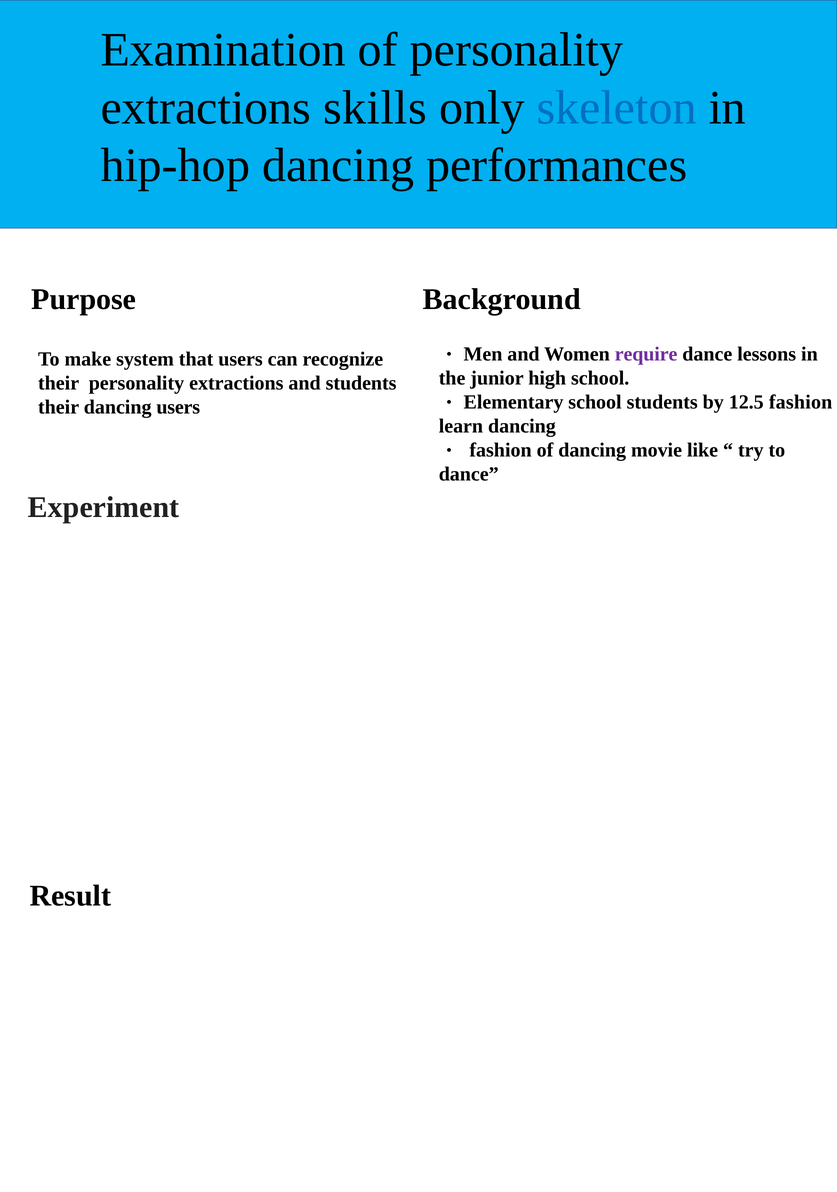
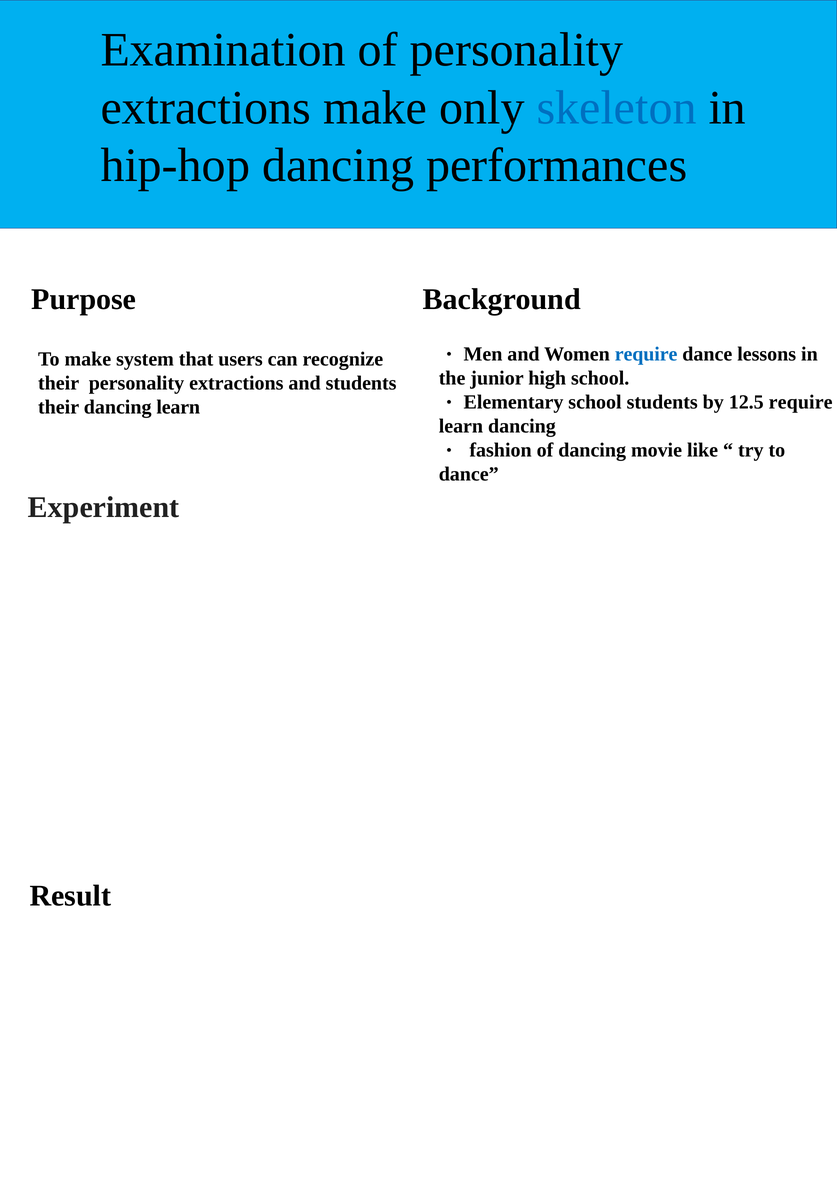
extractions skills: skills -> make
require at (646, 354) colour: purple -> blue
12.5 fashion: fashion -> require
dancing users: users -> learn
